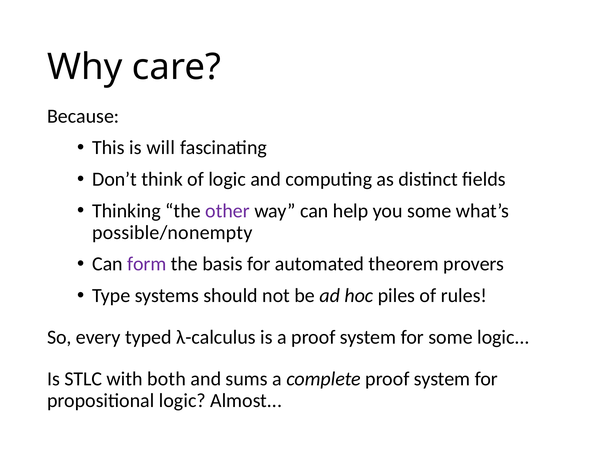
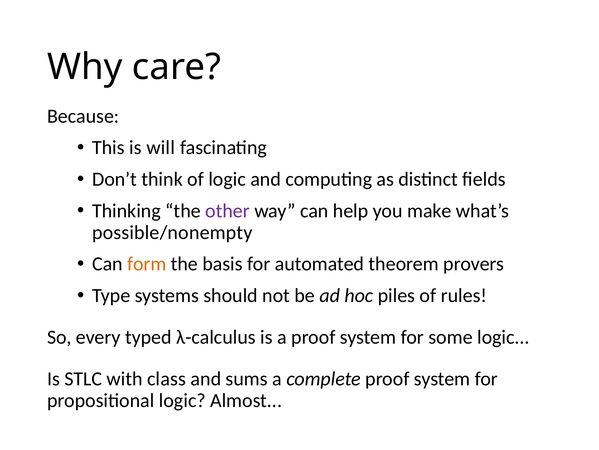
you some: some -> make
form colour: purple -> orange
both: both -> class
